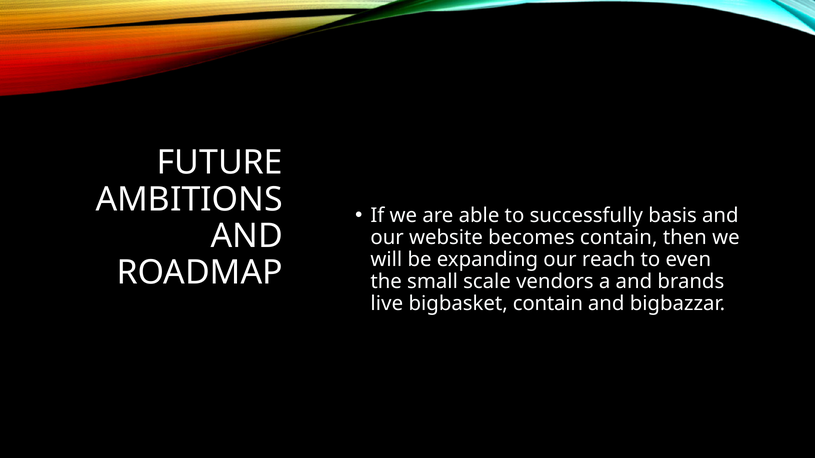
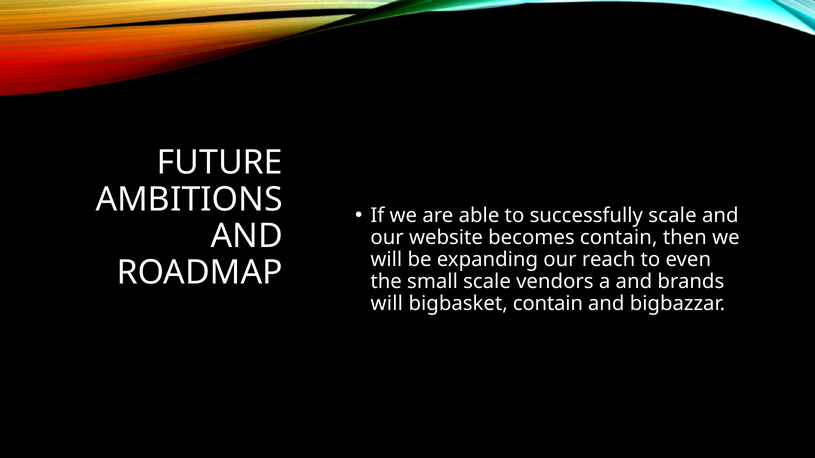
successfully basis: basis -> scale
live at (387, 304): live -> will
